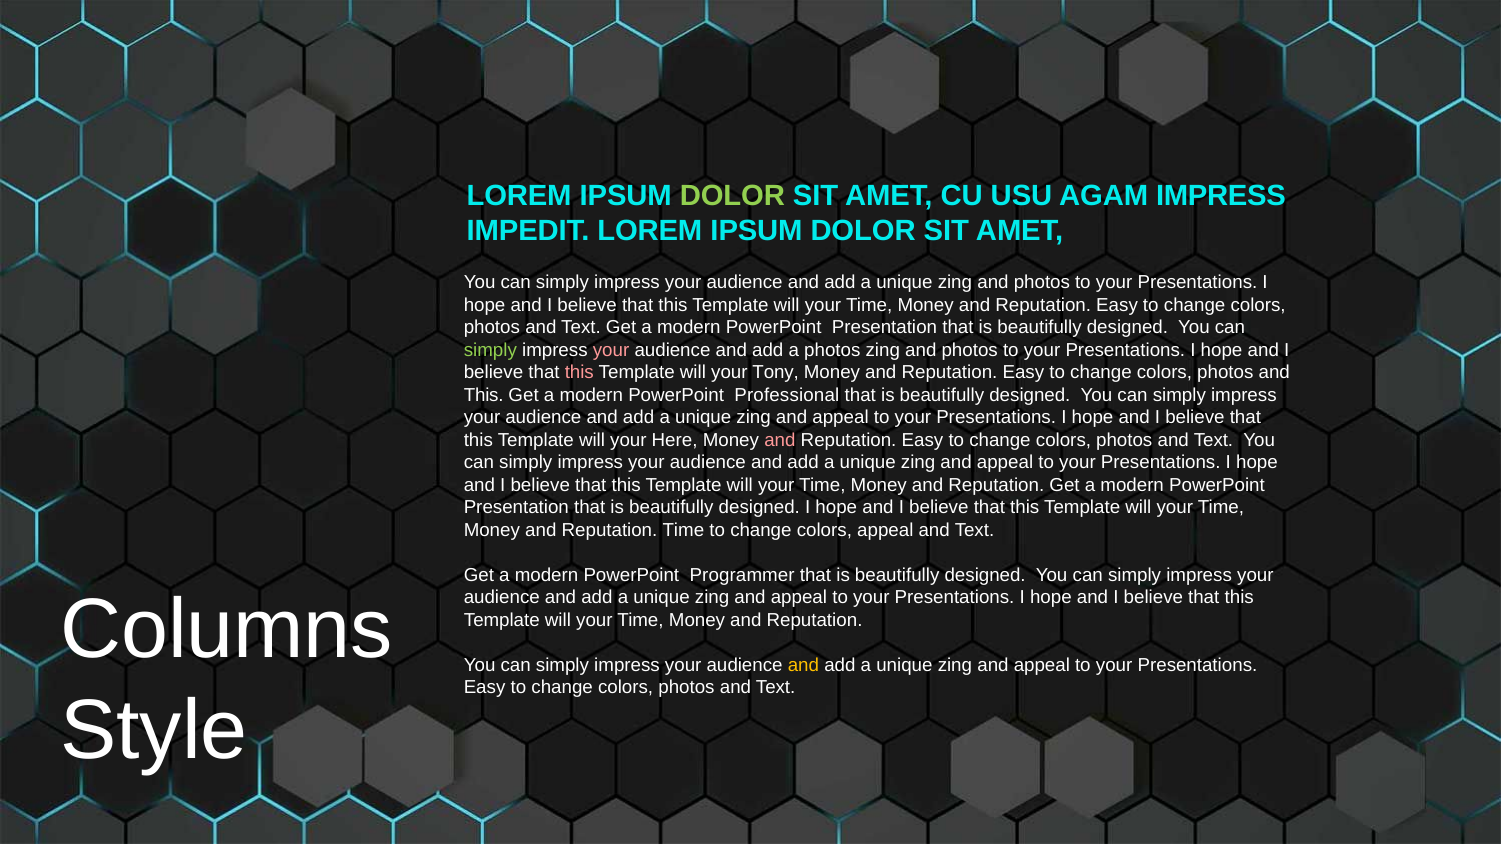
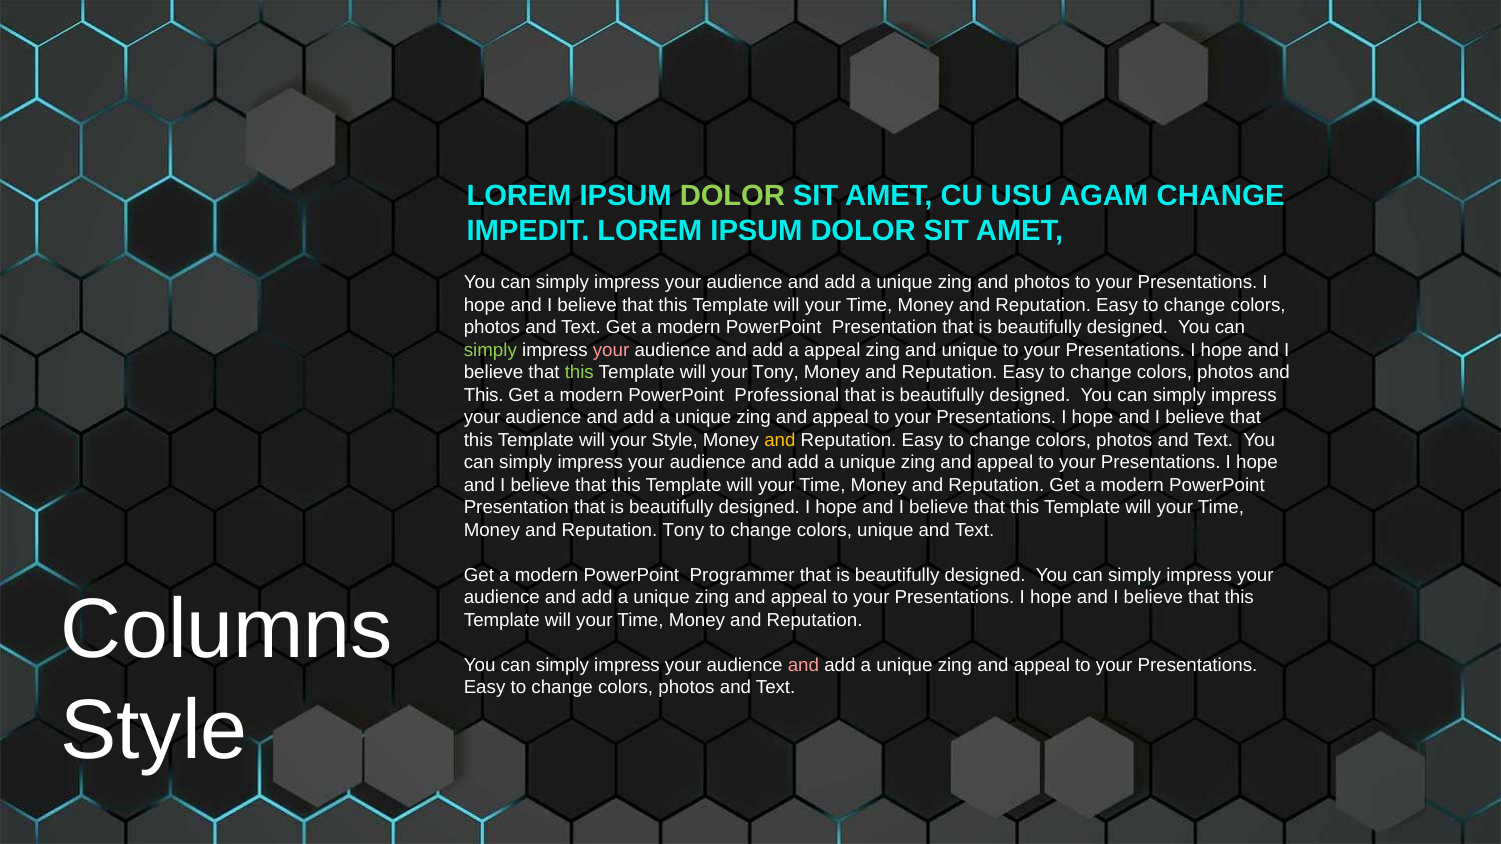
AGAM IMPRESS: IMPRESS -> CHANGE
a photos: photos -> appeal
photos at (970, 350): photos -> unique
this at (579, 373) colour: pink -> light green
your Here: Here -> Style
and at (780, 440) colour: pink -> yellow
Reputation Time: Time -> Tony
colors appeal: appeal -> unique
and at (803, 665) colour: yellow -> pink
